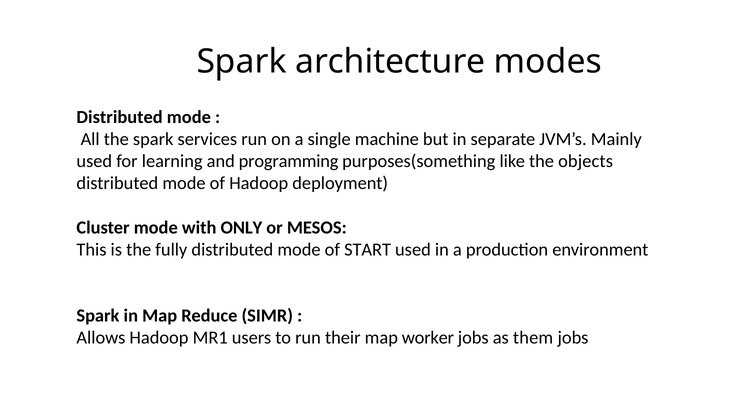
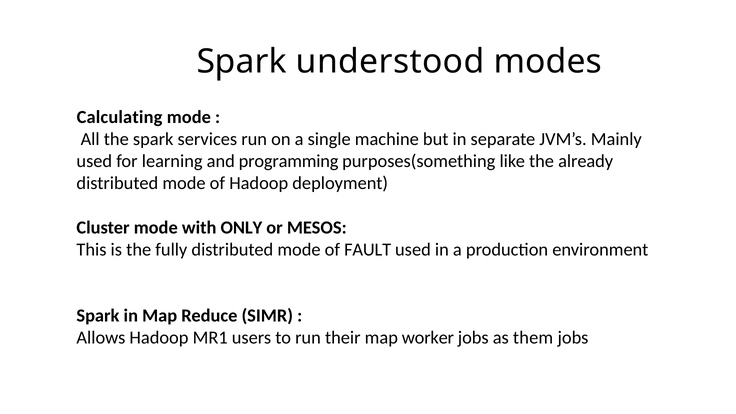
architecture: architecture -> understood
Distributed at (120, 117): Distributed -> Calculating
objects: objects -> already
START: START -> FAULT
